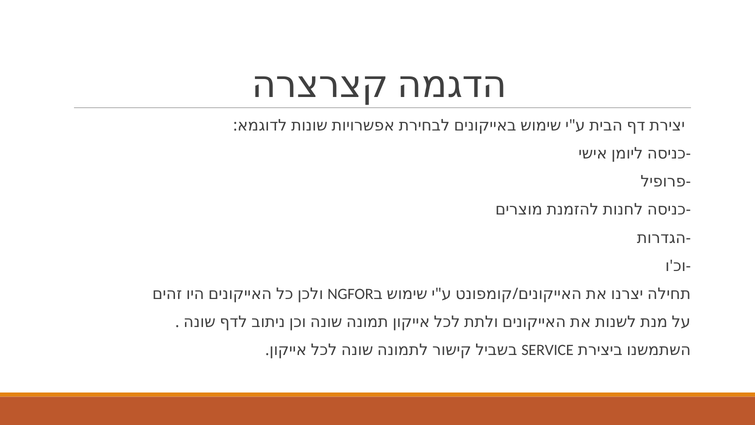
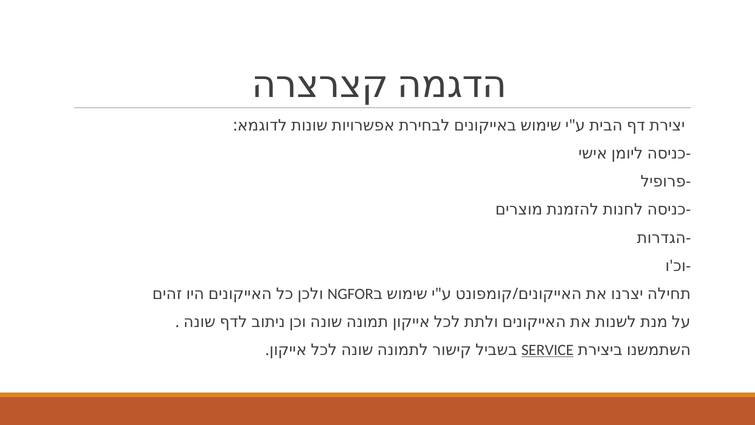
SERVICE underline: none -> present
